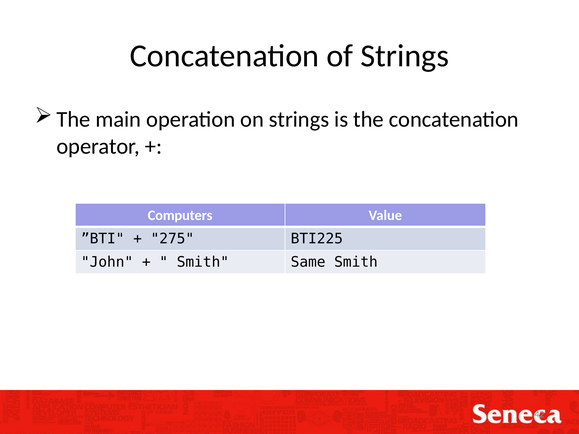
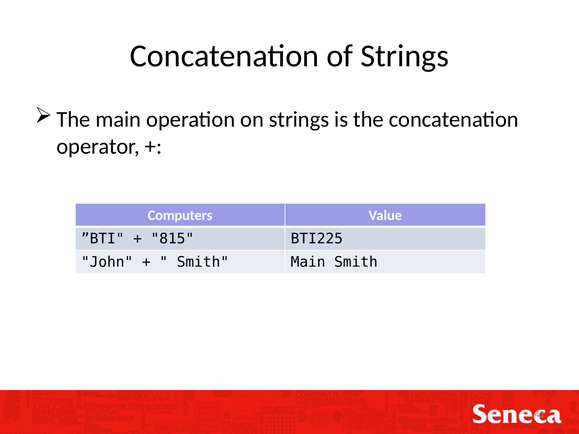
275: 275 -> 815
Smith Same: Same -> Main
